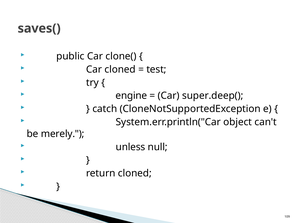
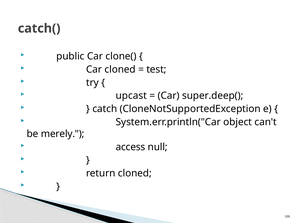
saves(: saves( -> catch(
engine: engine -> upcast
unless: unless -> access
